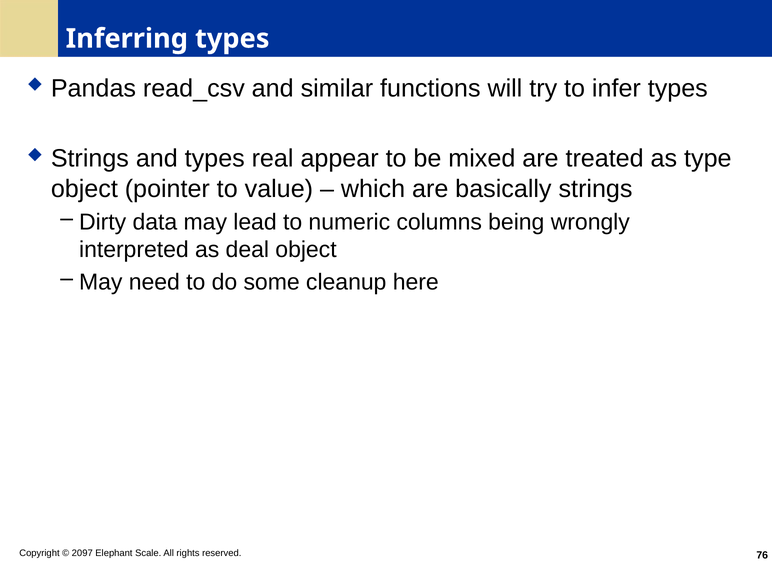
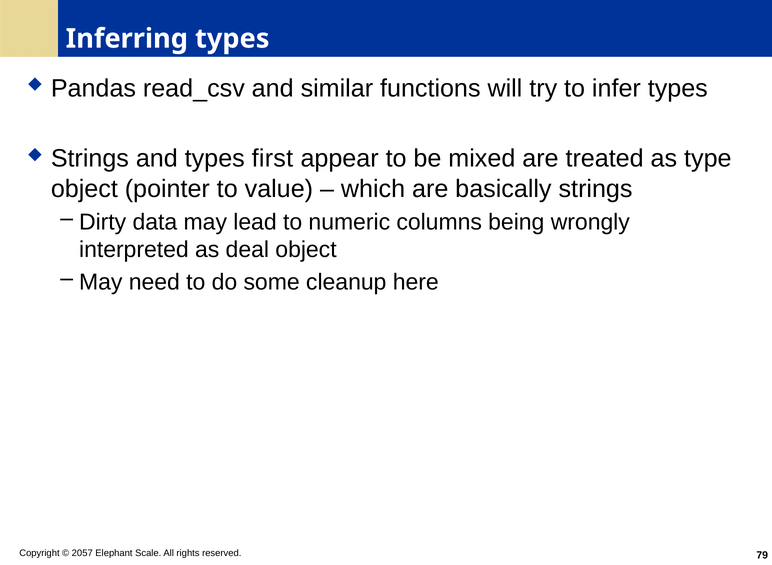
real: real -> first
2097: 2097 -> 2057
76: 76 -> 79
